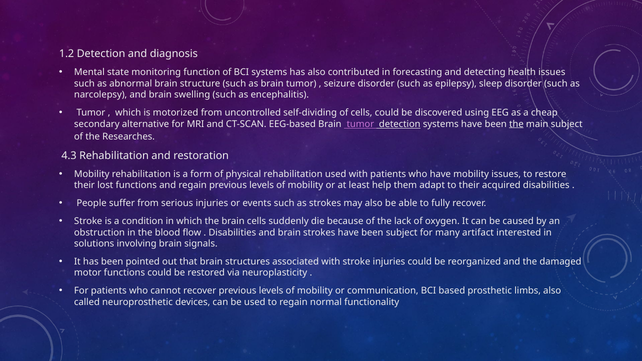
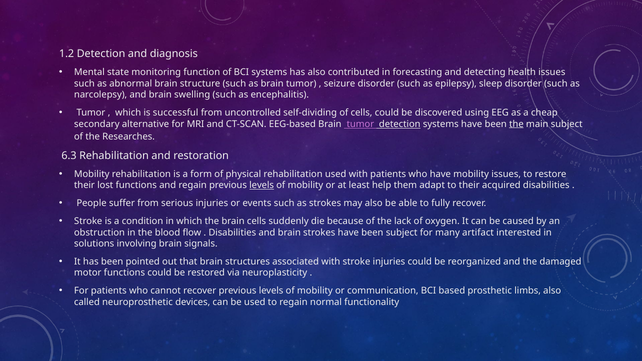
motorized: motorized -> successful
4.3: 4.3 -> 6.3
levels at (262, 185) underline: none -> present
